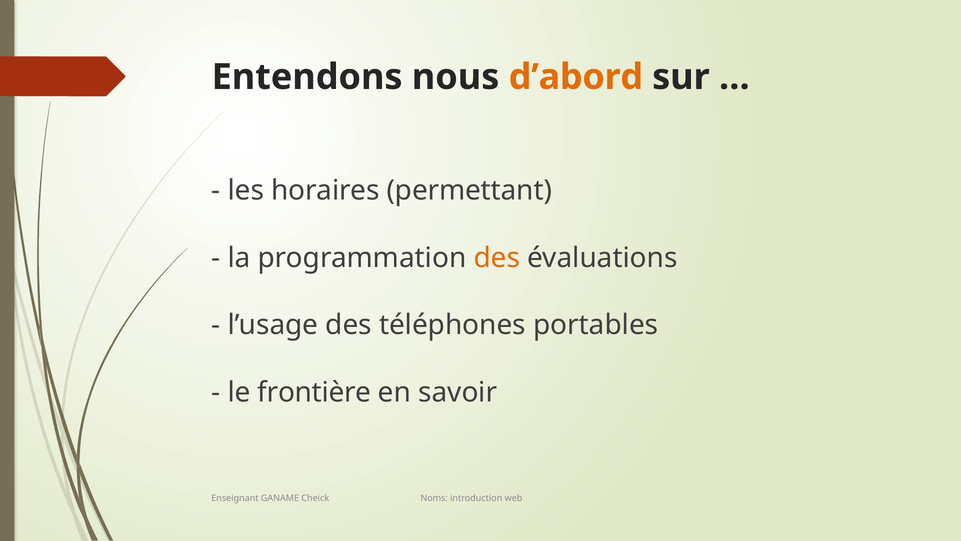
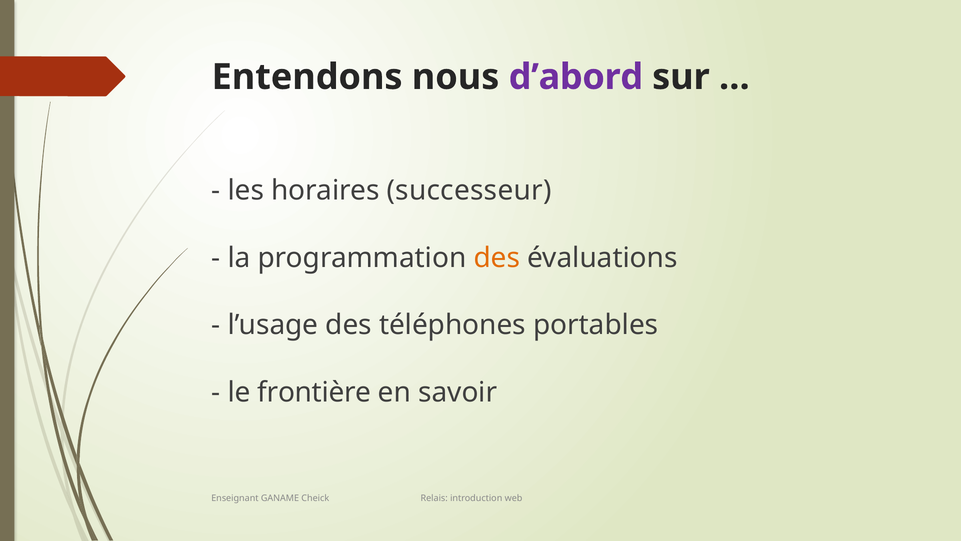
d’abord colour: orange -> purple
permettant: permettant -> successeur
Noms: Noms -> Relais
